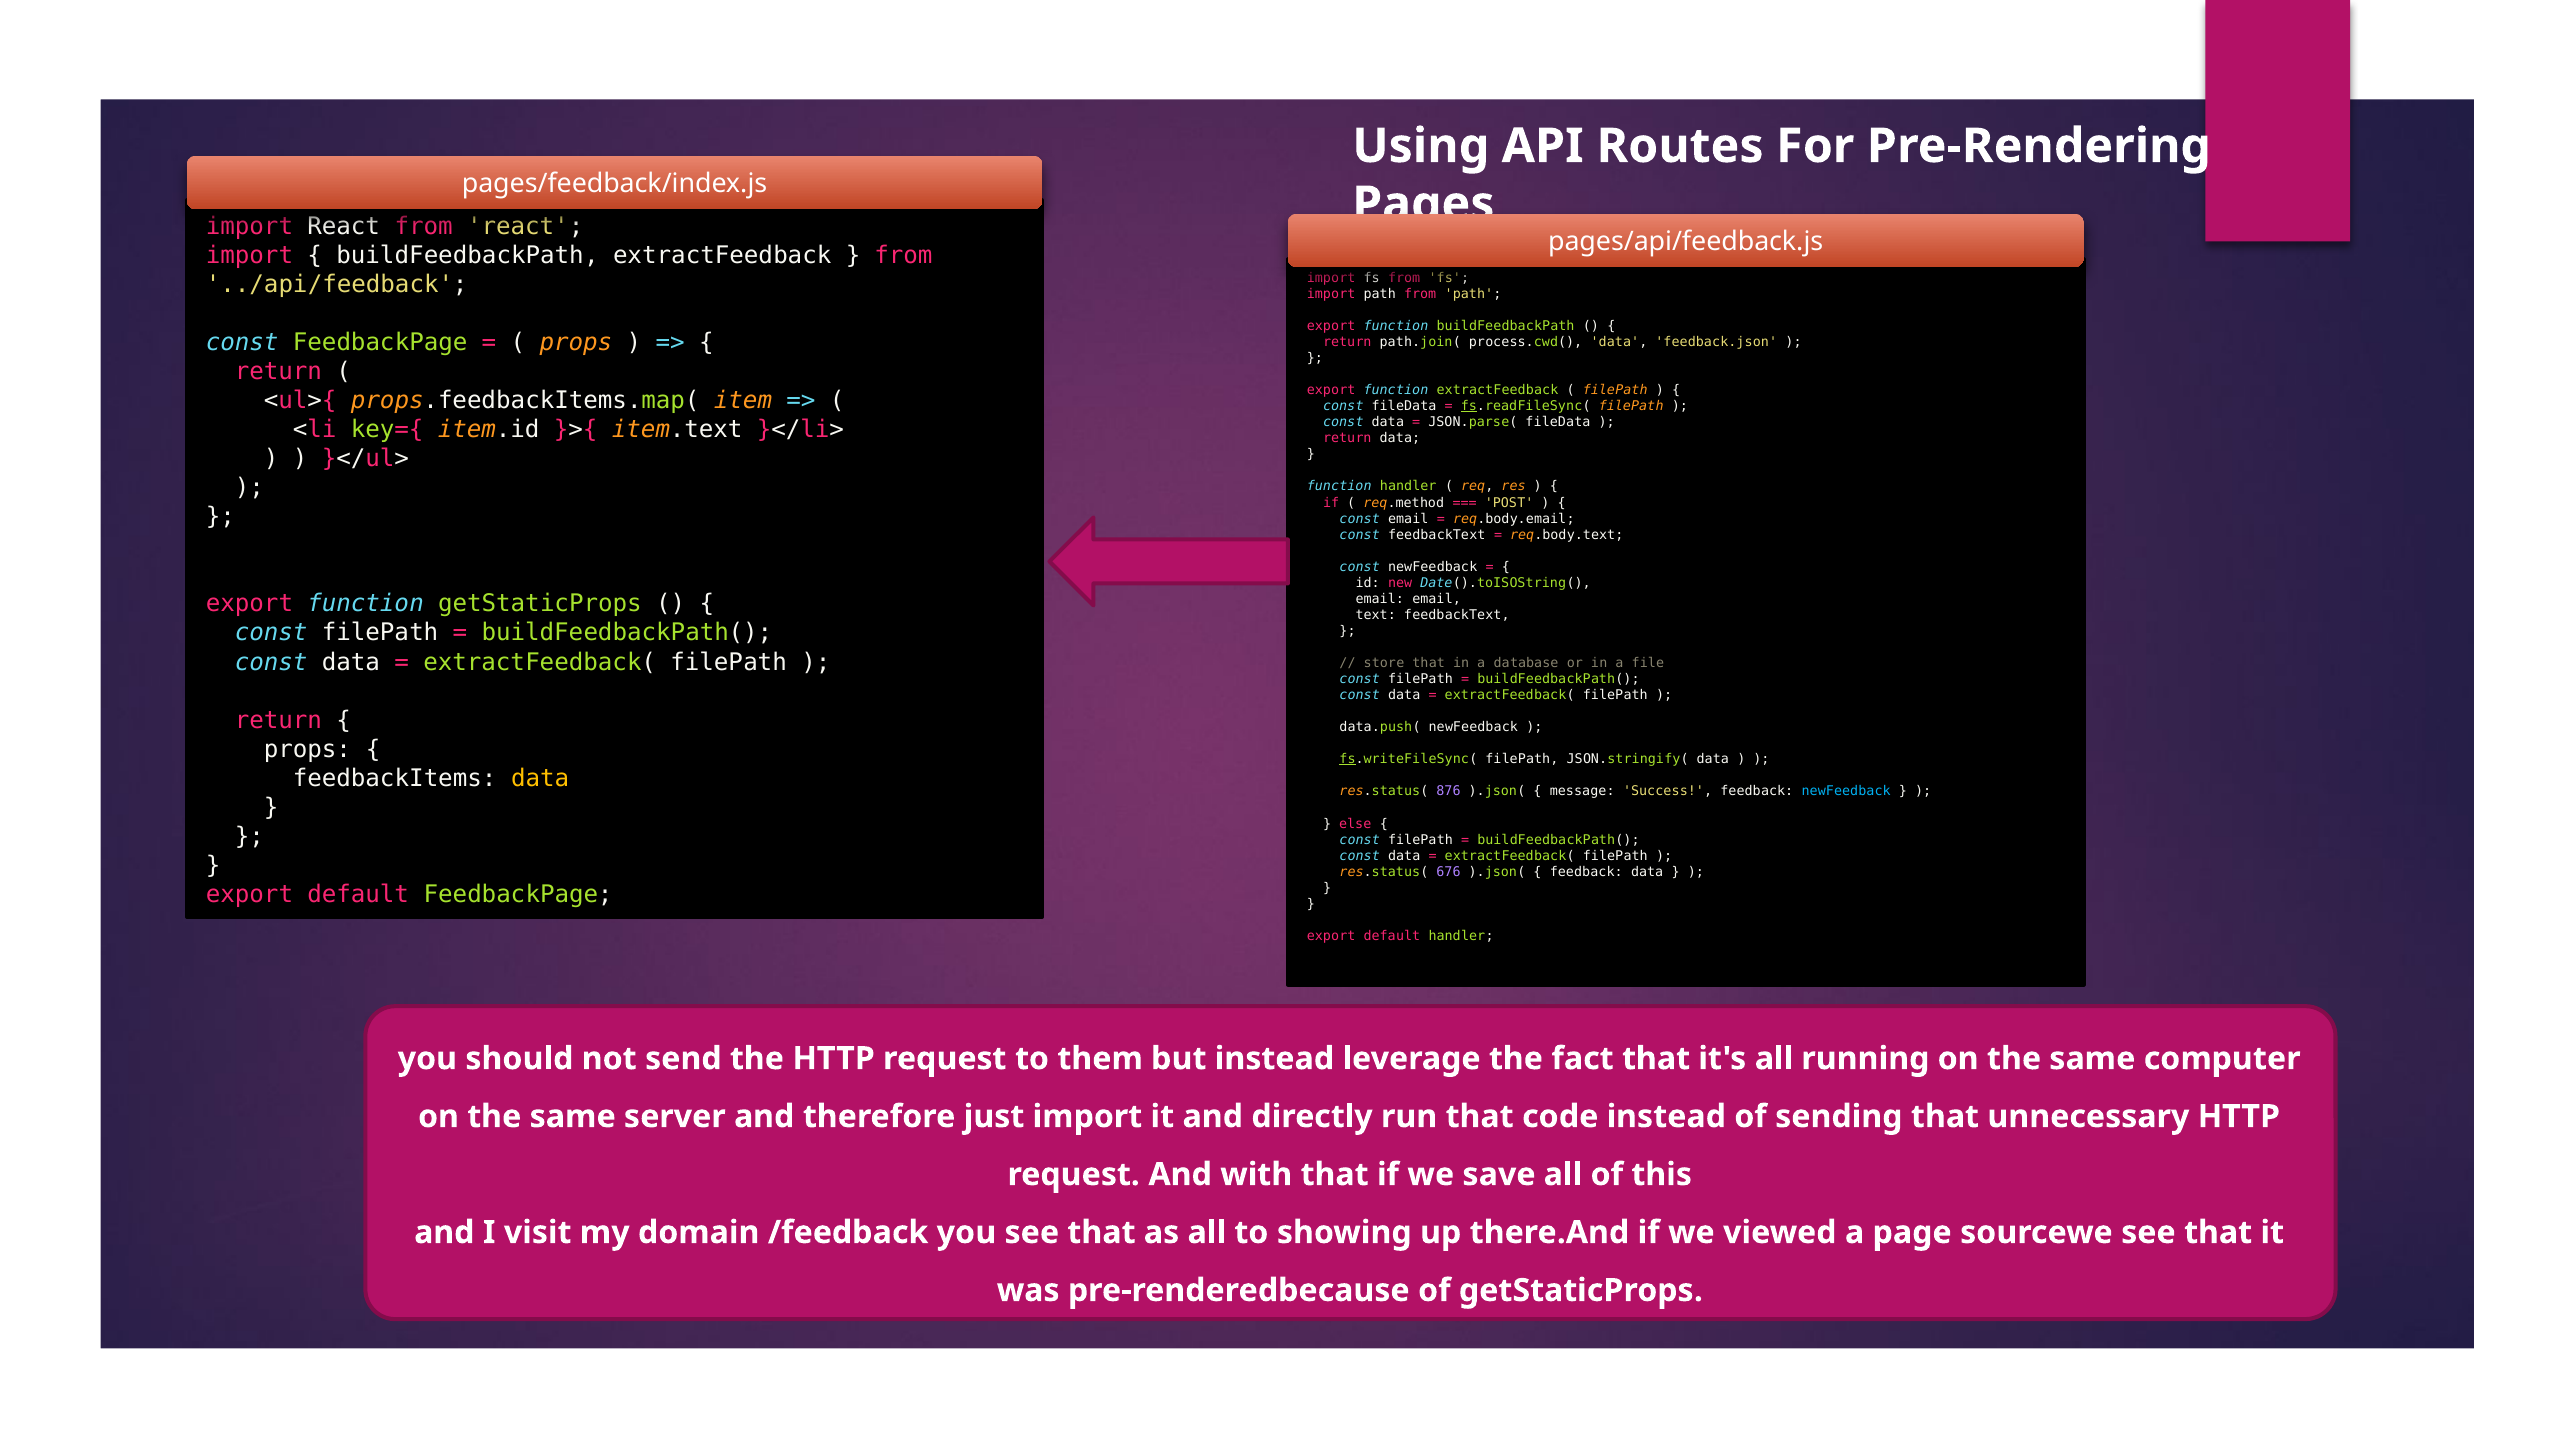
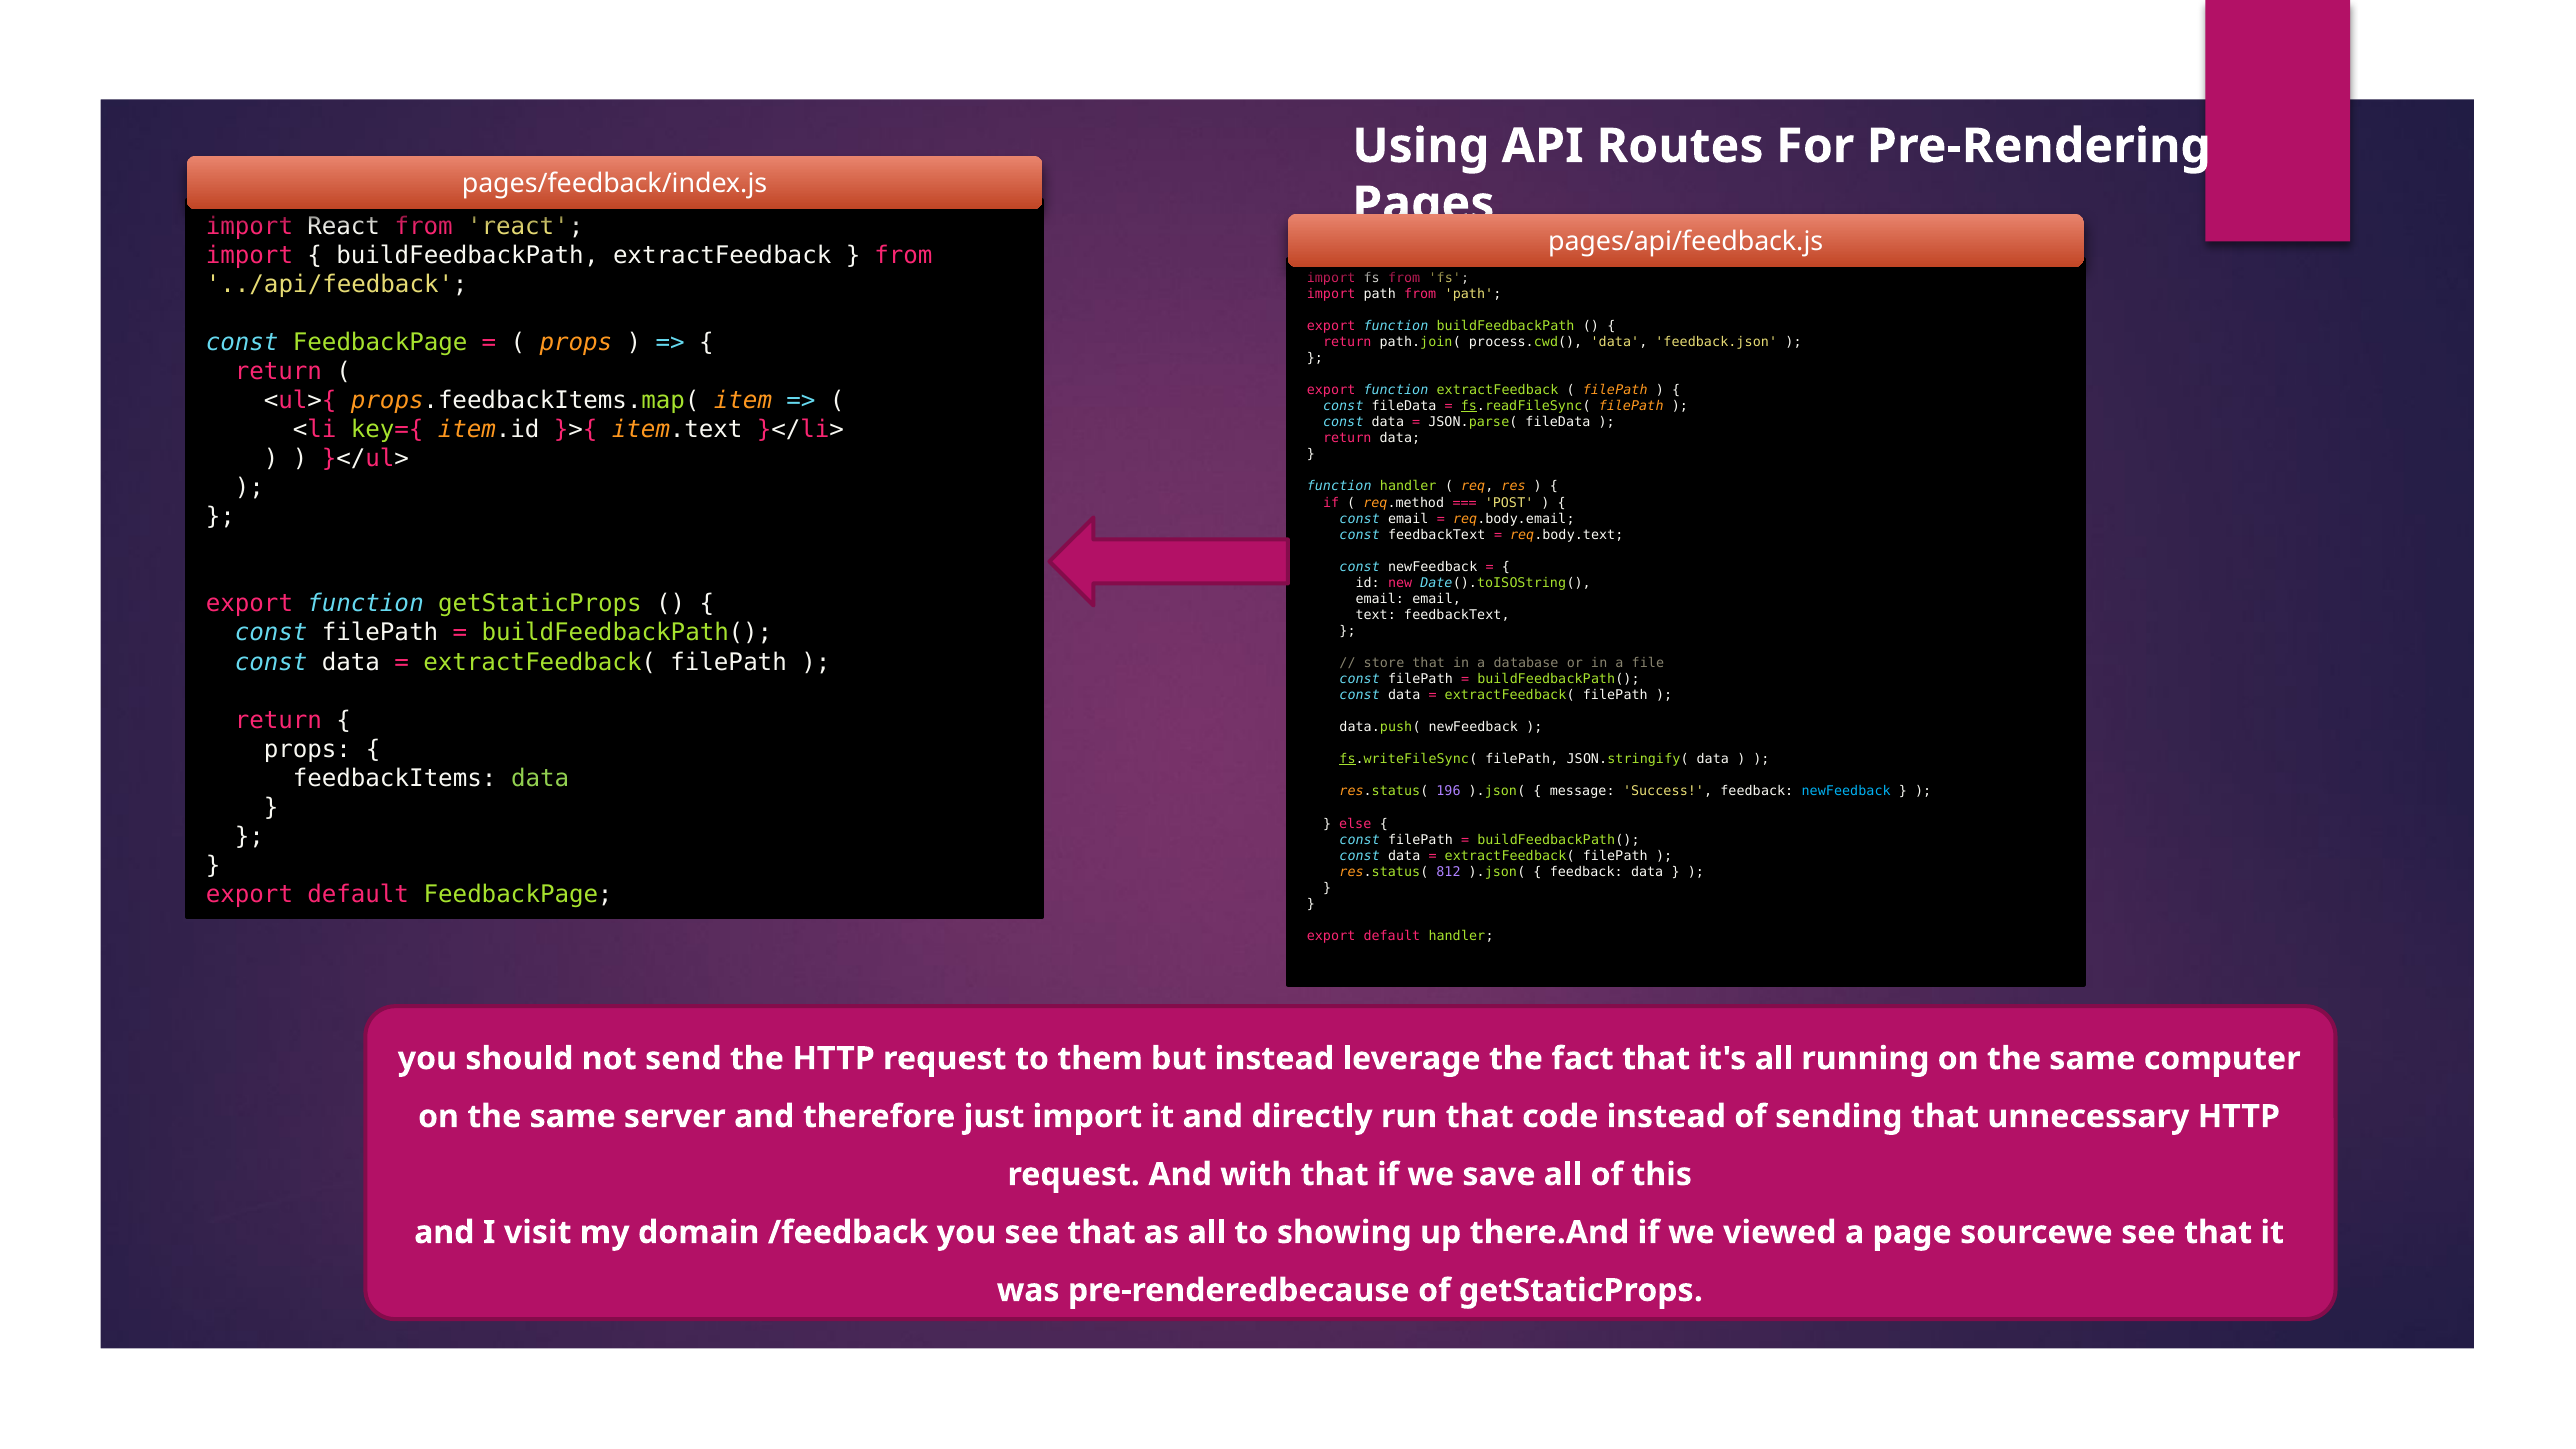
data at (540, 778) colour: yellow -> light green
876: 876 -> 196
676: 676 -> 812
